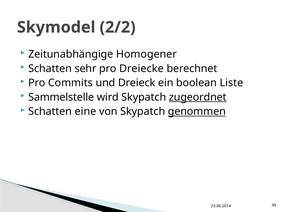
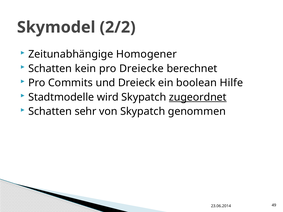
sehr: sehr -> kein
Liste: Liste -> Hilfe
Sammelstelle: Sammelstelle -> Stadtmodelle
eine: eine -> sehr
genommen underline: present -> none
